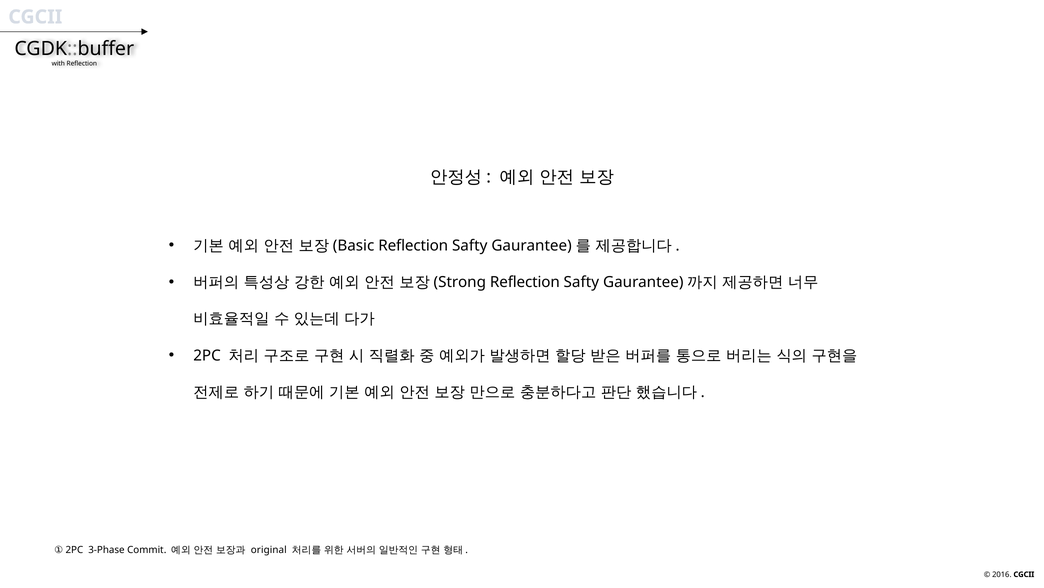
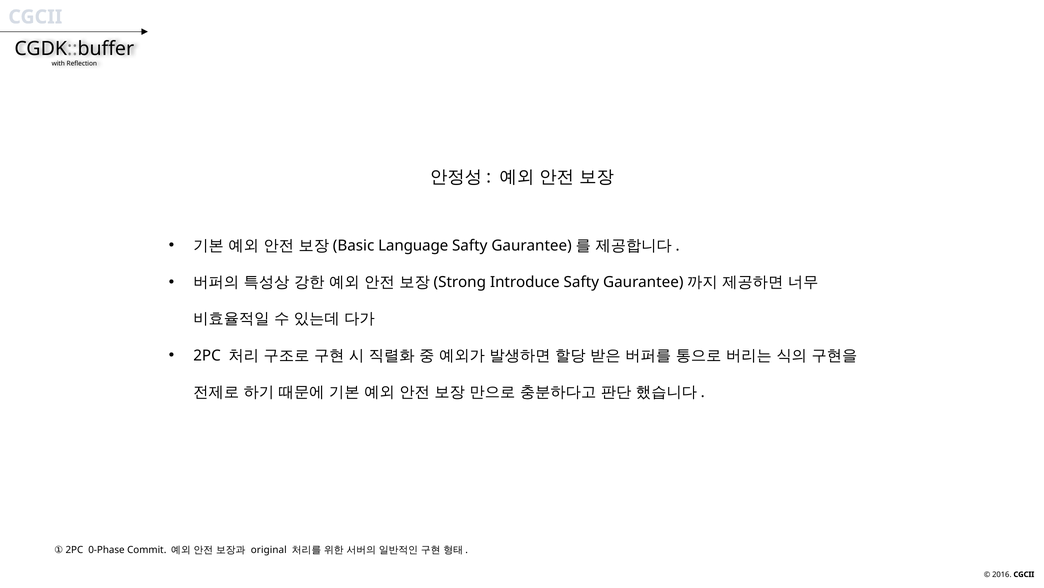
Reflection at (413, 245): Reflection -> Language
Reflection at (525, 282): Reflection -> Introduce
3-Phase: 3-Phase -> 0-Phase
